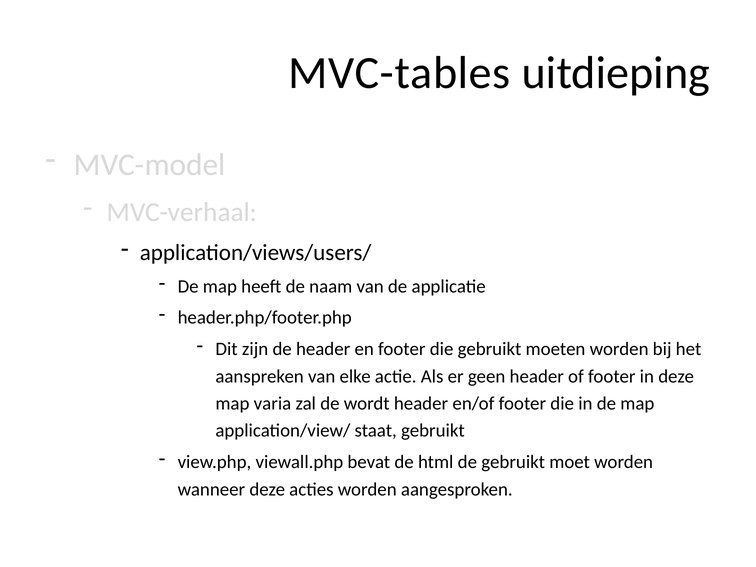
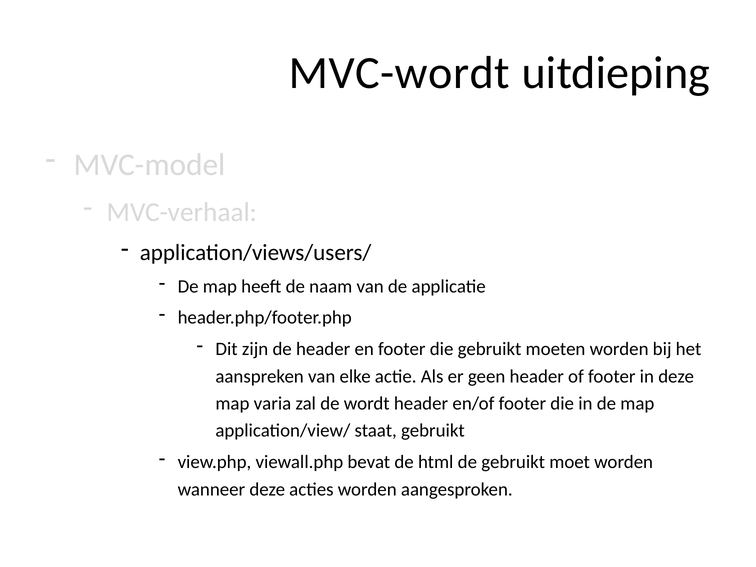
MVC-tables: MVC-tables -> MVC-wordt
